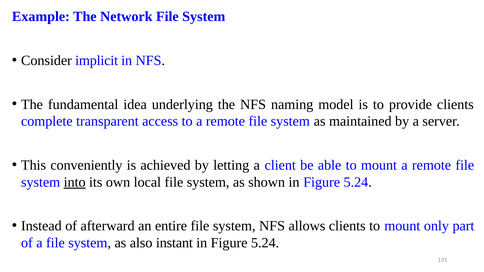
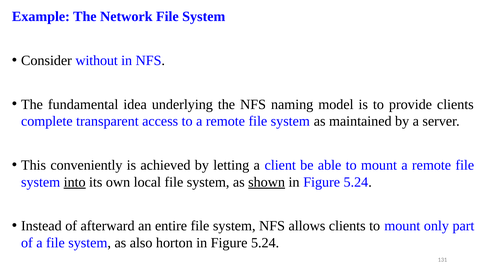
implicit: implicit -> without
shown underline: none -> present
instant: instant -> horton
